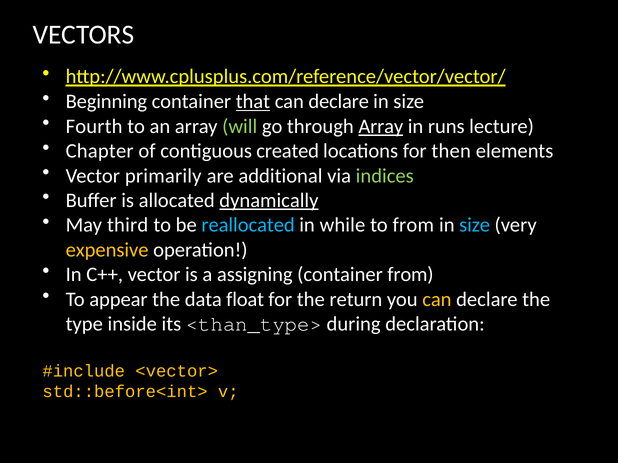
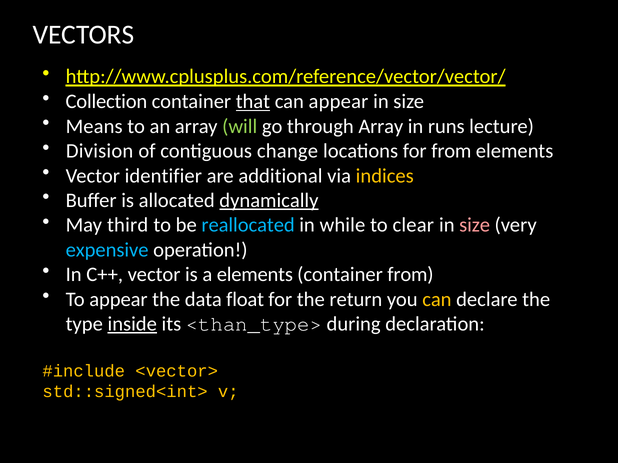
Beginning: Beginning -> Collection
declare at (339, 102): declare -> appear
Fourth: Fourth -> Means
Array at (381, 127) underline: present -> none
Chapter: Chapter -> Division
created: created -> change
for then: then -> from
primarily: primarily -> identifier
indices colour: light green -> yellow
to from: from -> clear
size at (475, 225) colour: light blue -> pink
expensive colour: yellow -> light blue
a assigning: assigning -> elements
inside underline: none -> present
std::before<int>: std::before<int> -> std::signed<int>
